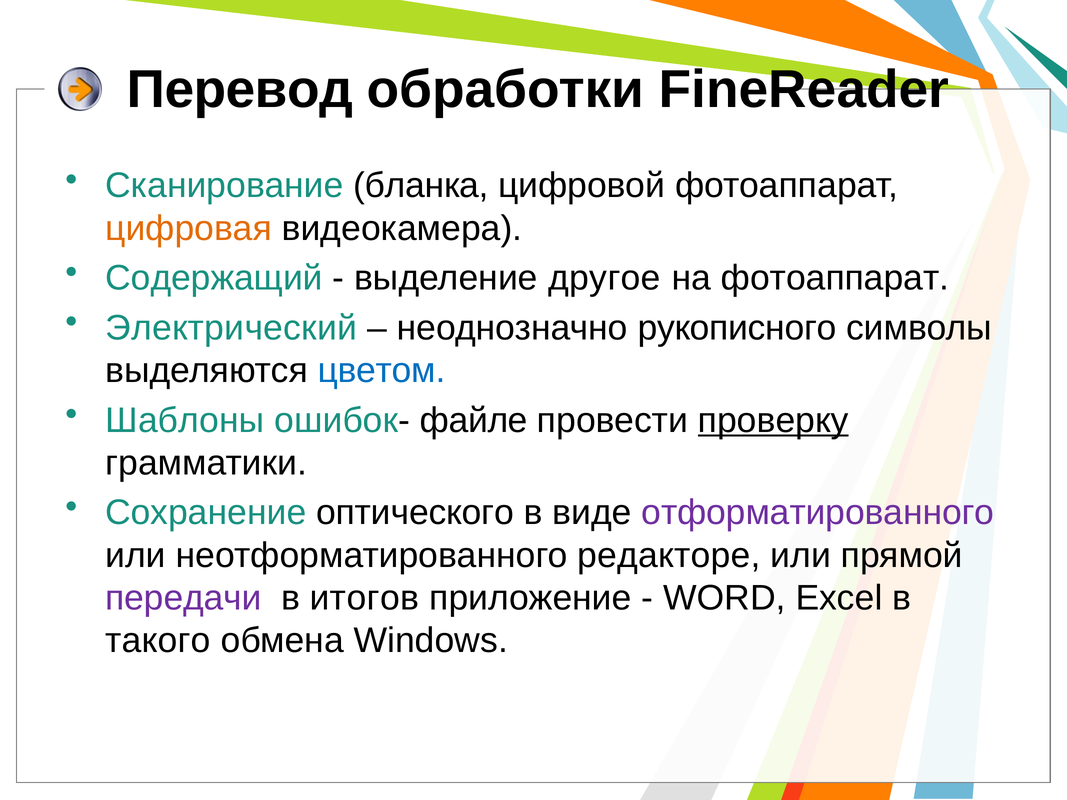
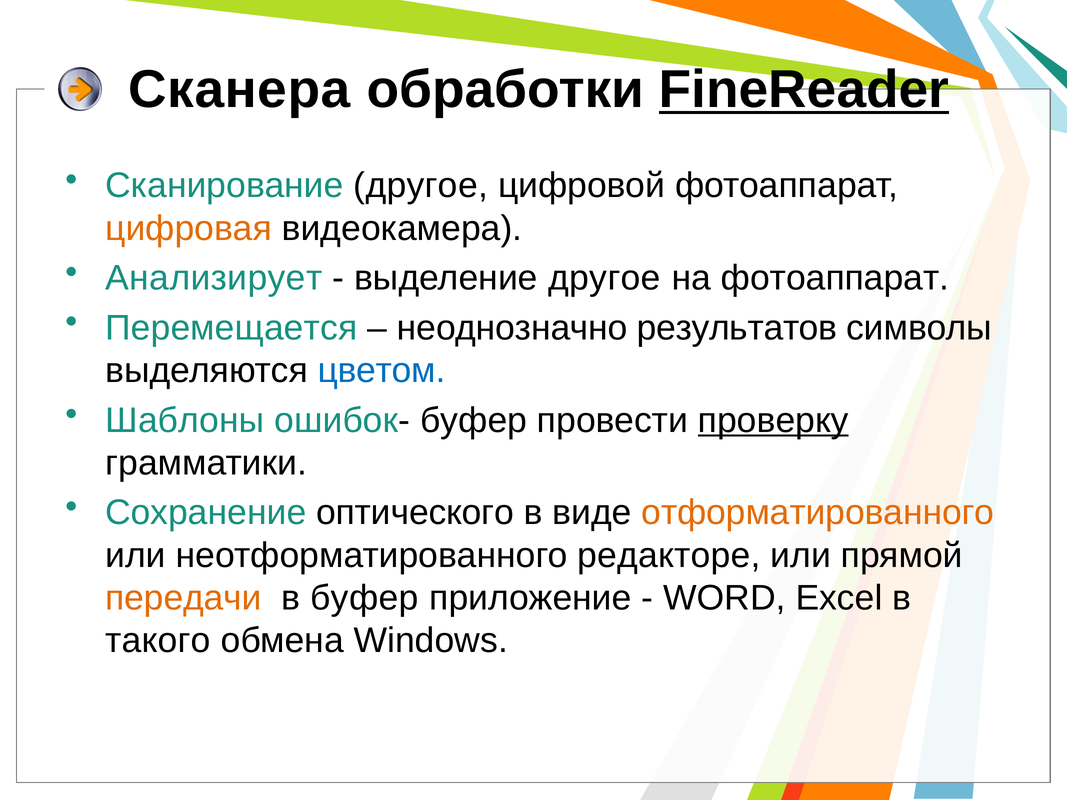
Перевод: Перевод -> Сканера
FineReader underline: none -> present
Сканирование бланка: бланка -> другое
Содержащий: Содержащий -> Анализирует
Электрический: Электрический -> Перемещается
рукописного: рукописного -> результатов
ошибок- файле: файле -> буфер
отформатированного colour: purple -> orange
передачи colour: purple -> orange
в итогов: итогов -> буфер
